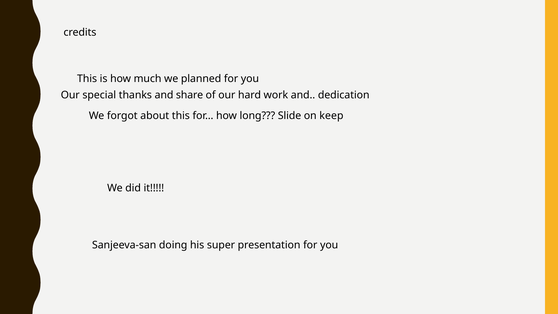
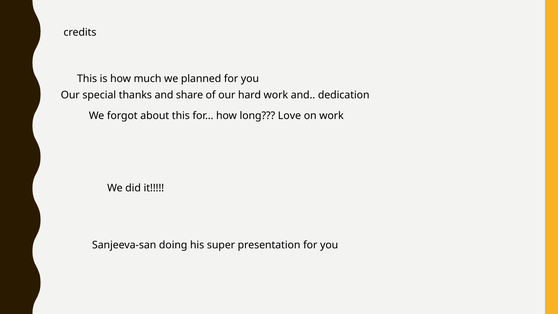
Slide: Slide -> Love
on keep: keep -> work
